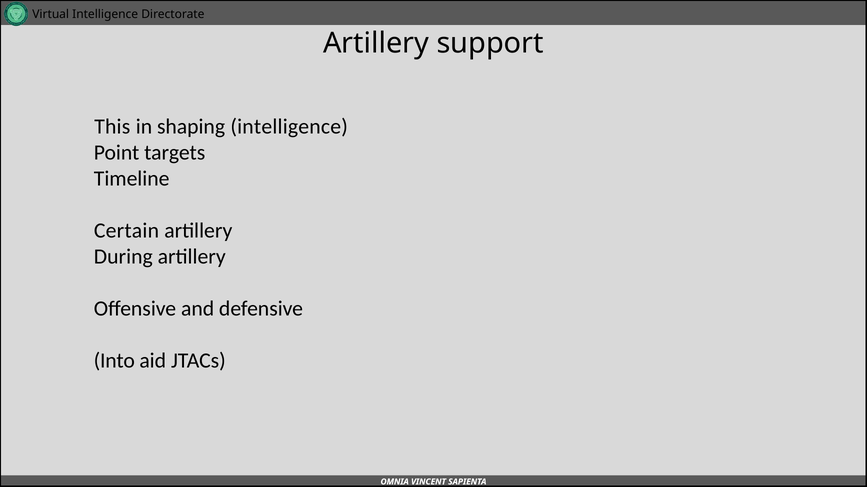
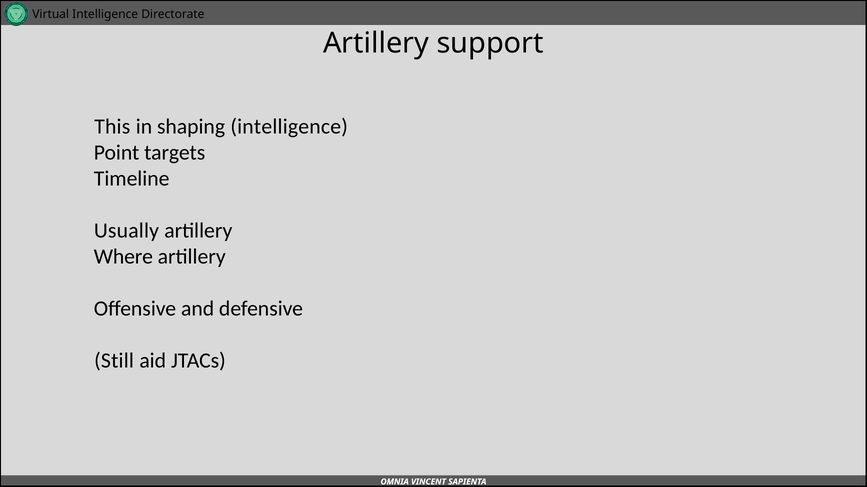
Certain: Certain -> Usually
During: During -> Where
Into: Into -> Still
